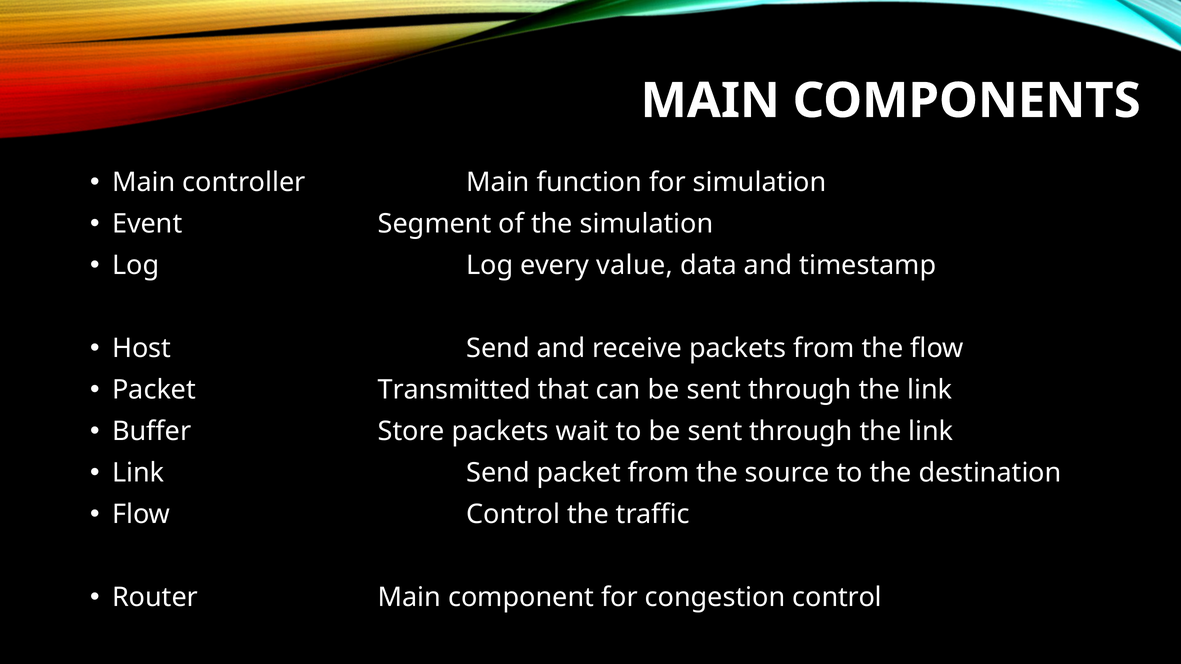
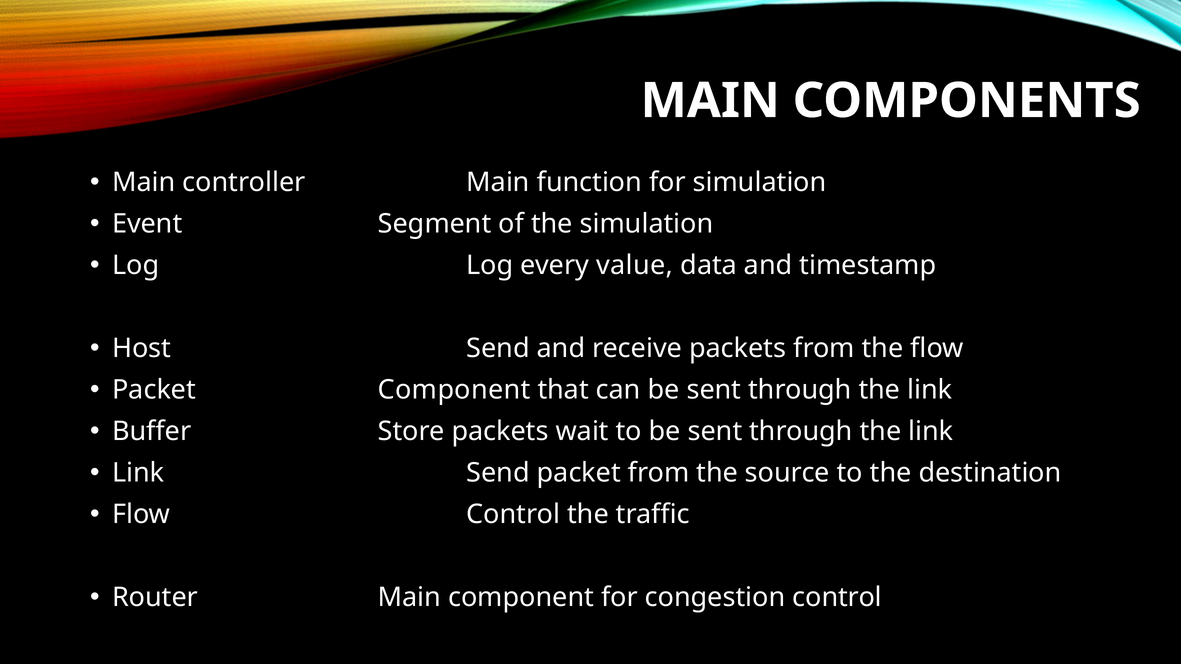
Packet Transmitted: Transmitted -> Component
